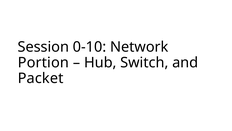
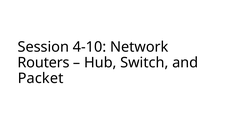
0-10: 0-10 -> 4-10
Portion: Portion -> Routers
